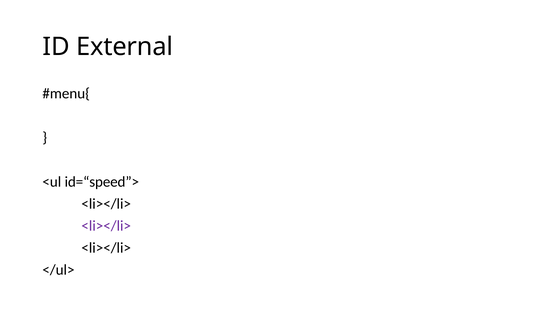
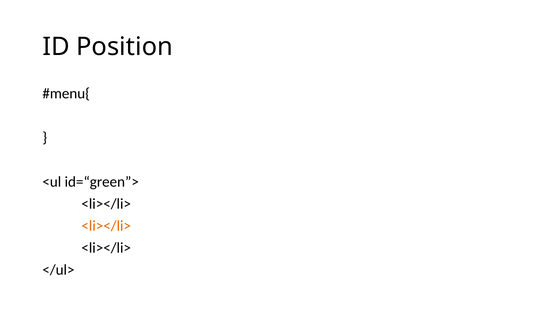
External: External -> Position
id=“speed”>: id=“speed”> -> id=“green”>
<li></li> at (106, 226) colour: purple -> orange
